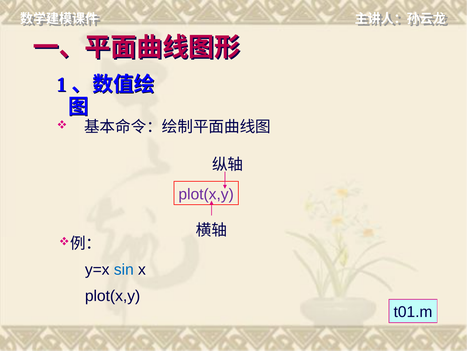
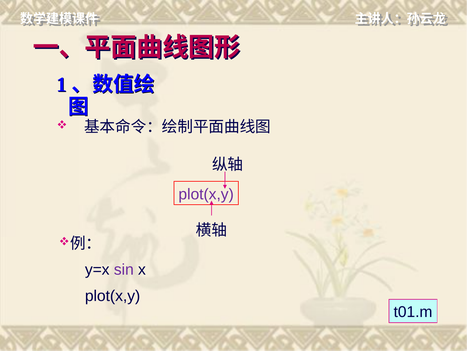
sin colour: blue -> purple
